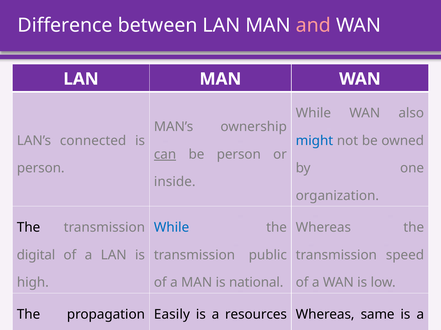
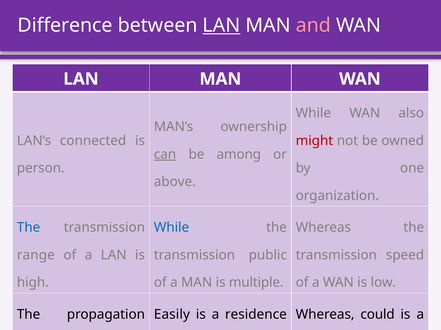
LAN at (222, 26) underline: none -> present
might colour: blue -> red
be person: person -> among
inside: inside -> above
The at (29, 228) colour: black -> blue
digital: digital -> range
national: national -> multiple
resources: resources -> residence
same: same -> could
